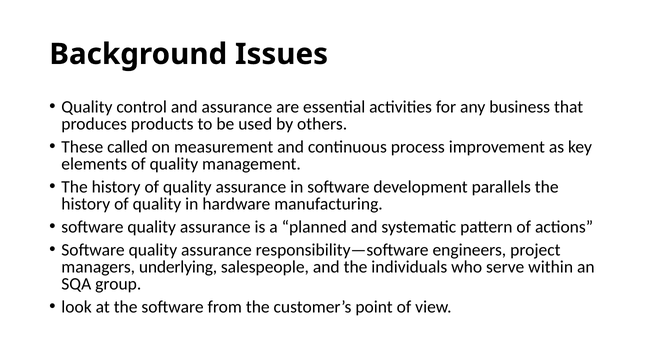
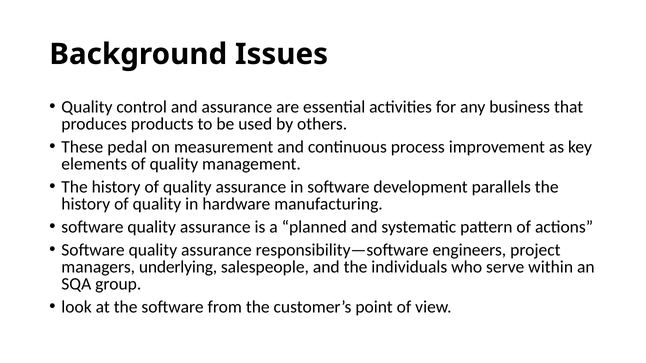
called: called -> pedal
